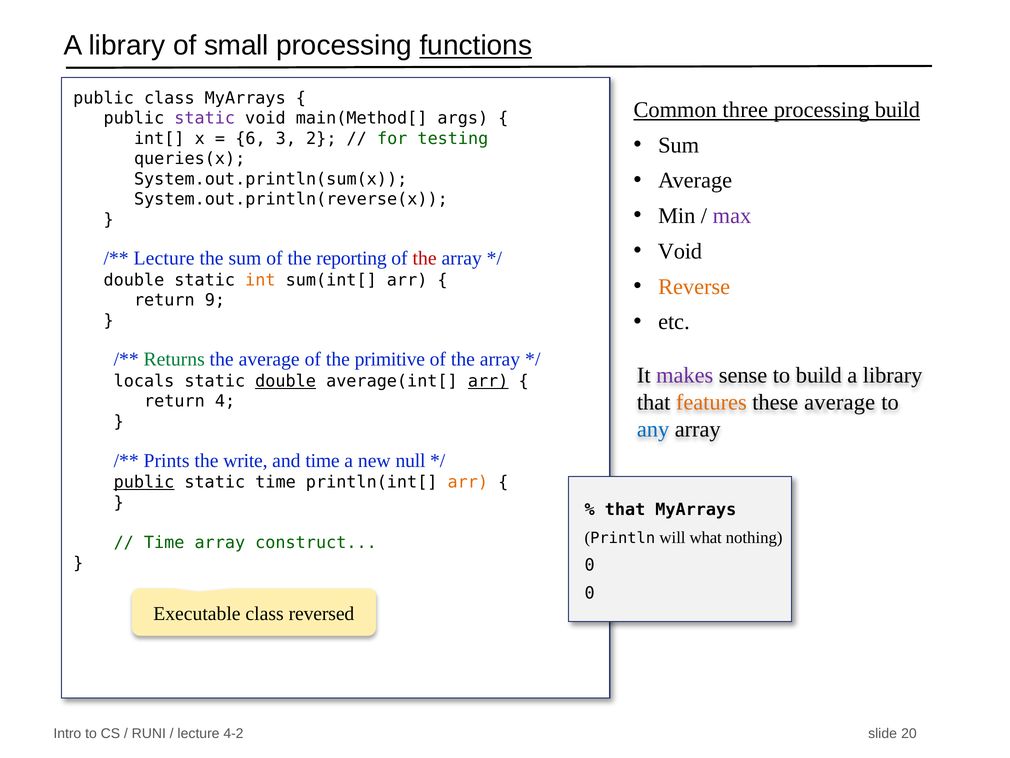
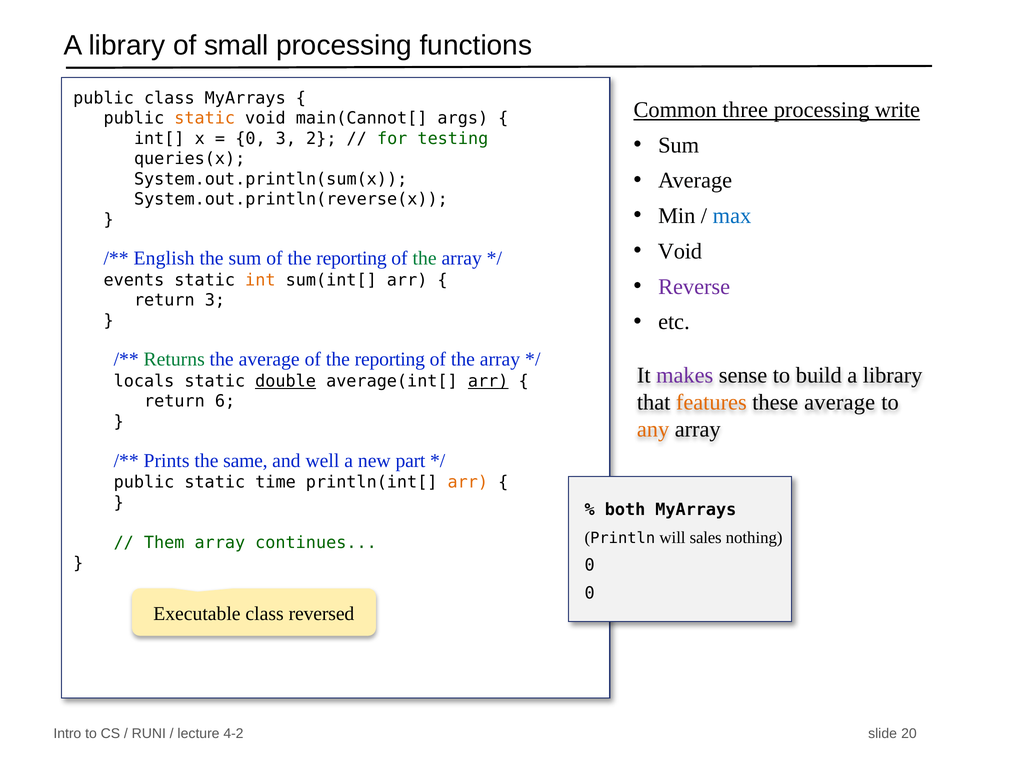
functions underline: present -> none
processing build: build -> write
static at (205, 118) colour: purple -> orange
main(Method[: main(Method[ -> main(Cannot[
6 at (250, 139): 6 -> 0
max colour: purple -> blue
Lecture at (164, 258): Lecture -> English
the at (425, 258) colour: red -> green
double at (134, 280): double -> events
Reverse colour: orange -> purple
return 9: 9 -> 3
average of the primitive: primitive -> reporting
4: 4 -> 6
any colour: blue -> orange
write: write -> same
and time: time -> well
null: null -> part
public at (144, 482) underline: present -> none
that at (625, 509): that -> both
what: what -> sales
Time at (164, 543): Time -> Them
construct: construct -> continues
